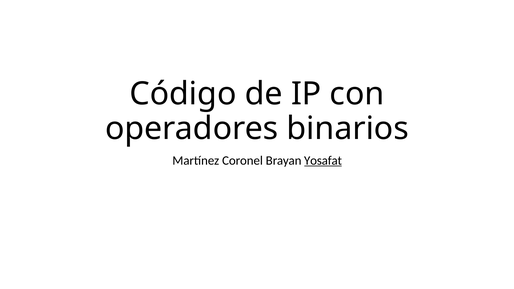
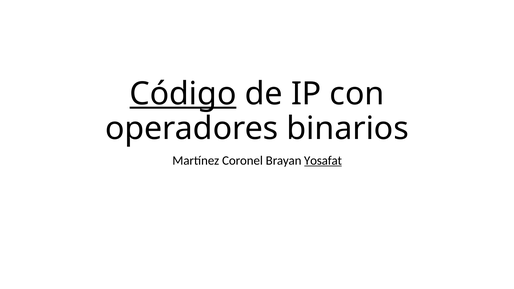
Código underline: none -> present
